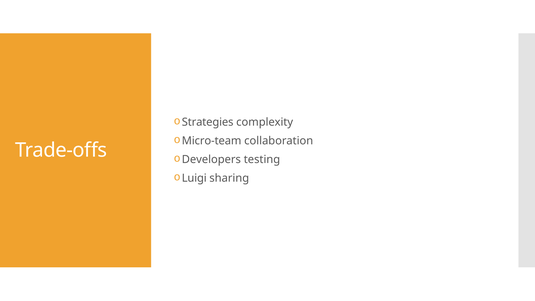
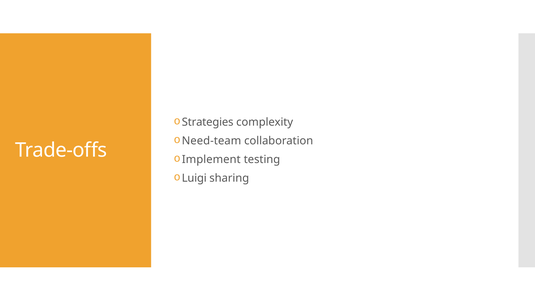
Micro-team: Micro-team -> Need-team
Developers: Developers -> Implement
